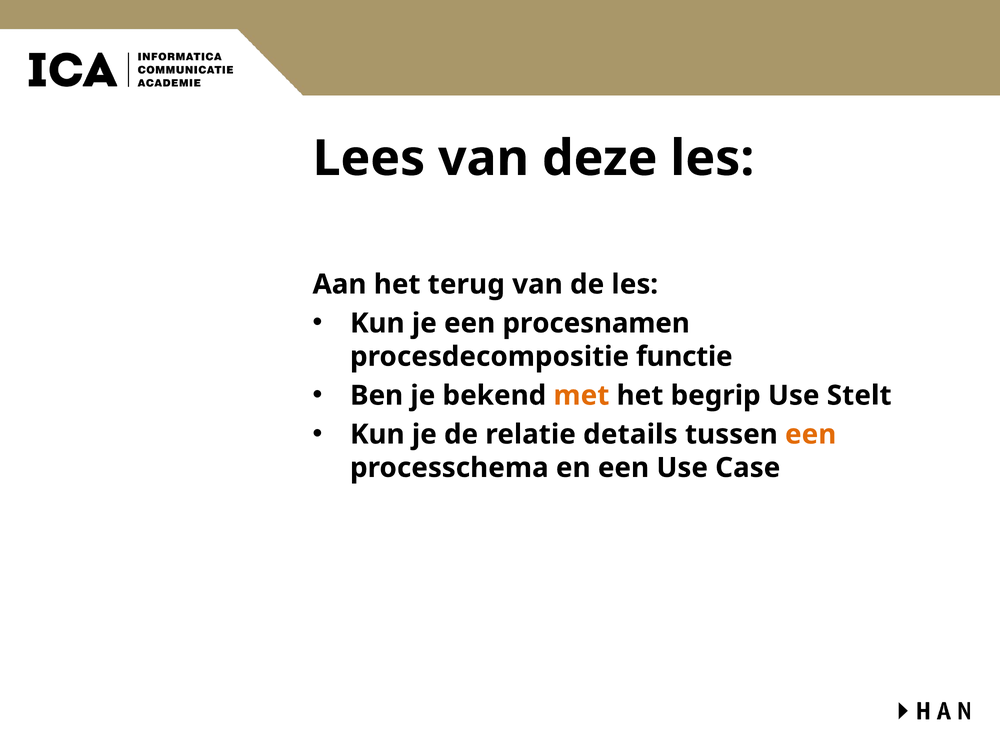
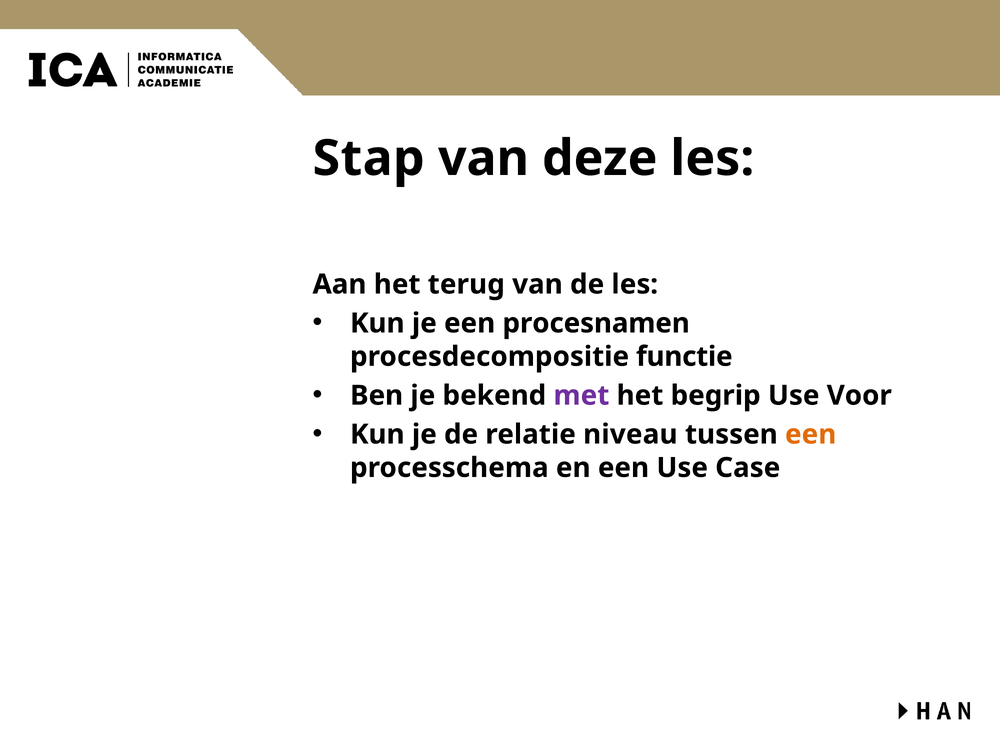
Lees: Lees -> Stap
met colour: orange -> purple
Stelt: Stelt -> Voor
details: details -> niveau
